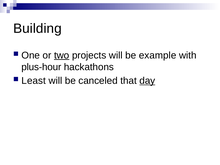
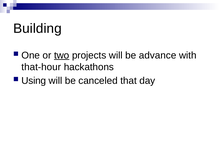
example: example -> advance
plus-hour: plus-hour -> that-hour
Least: Least -> Using
day underline: present -> none
